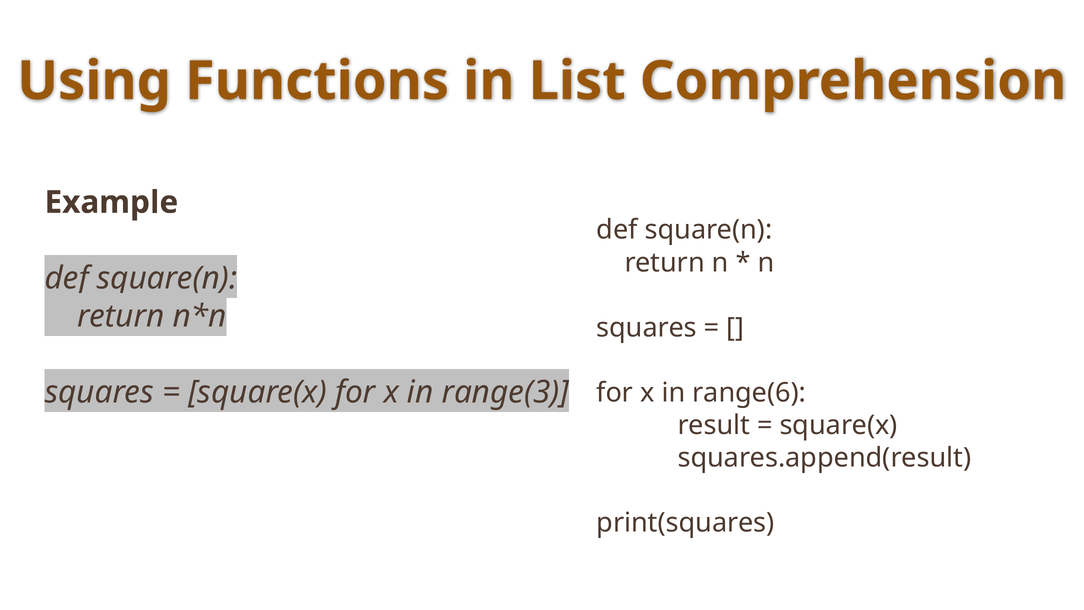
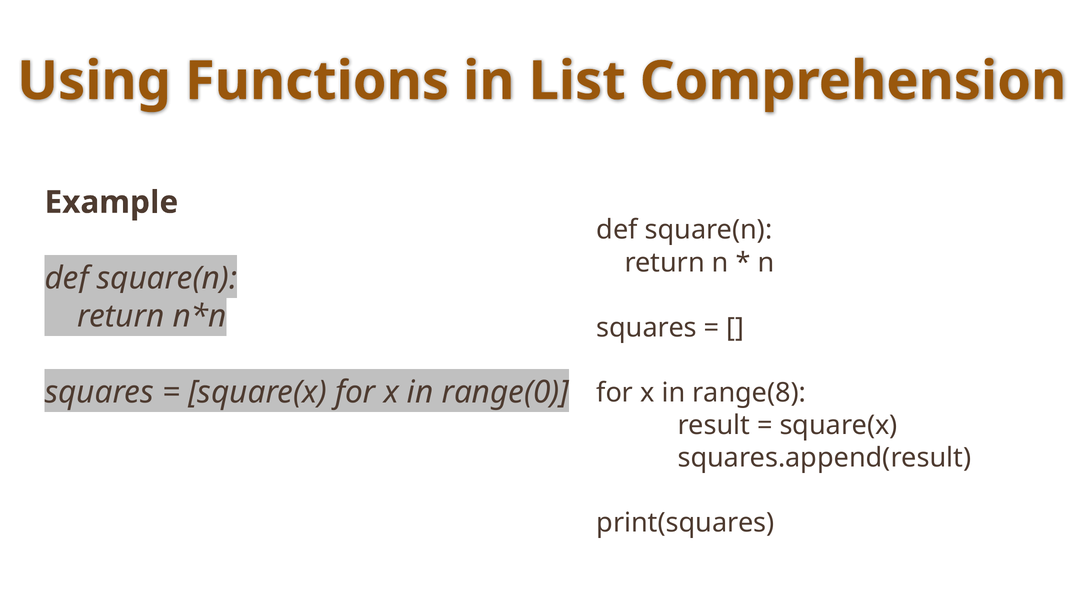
range(3: range(3 -> range(0
range(6: range(6 -> range(8
